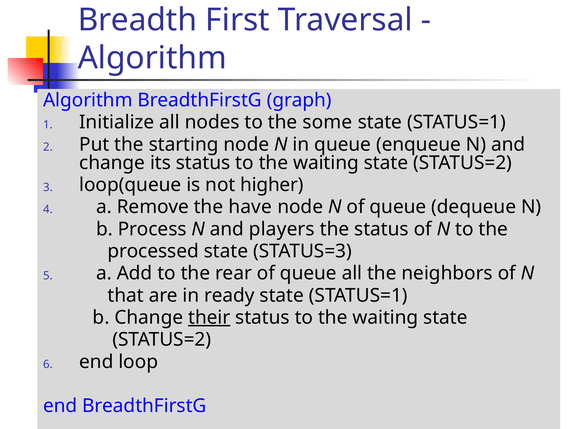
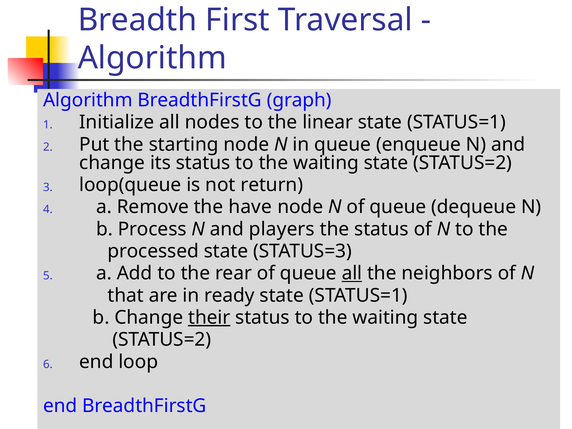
some: some -> linear
higher: higher -> return
all at (352, 273) underline: none -> present
